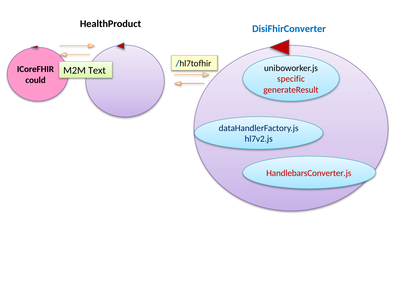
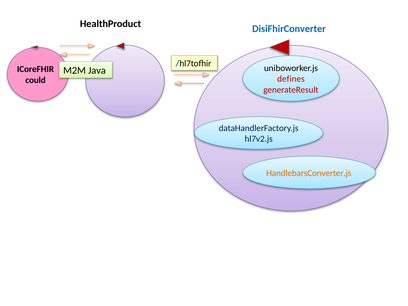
Text: Text -> Java
specific: specific -> defines
HandlebarsConverter.js colour: red -> orange
